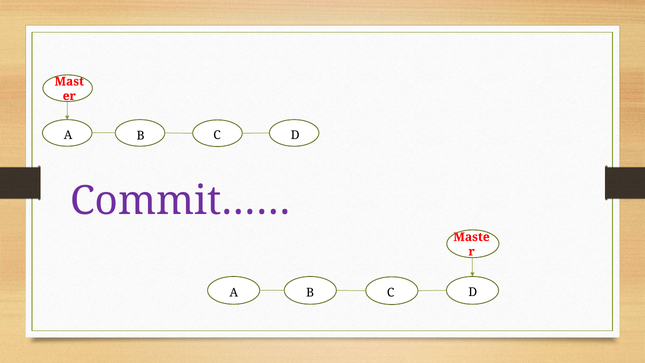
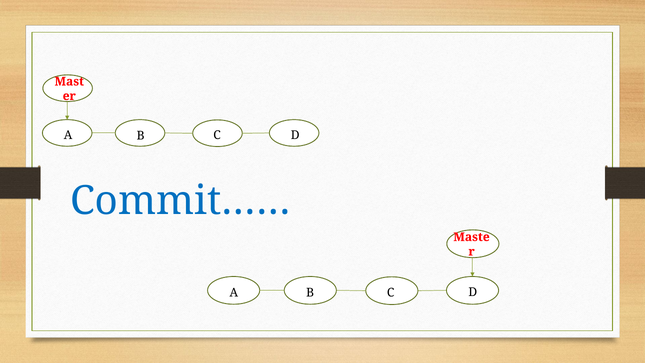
Commit…… colour: purple -> blue
